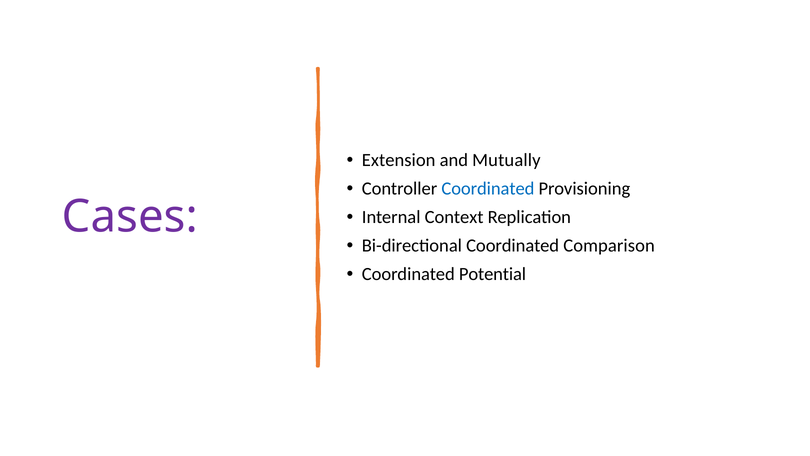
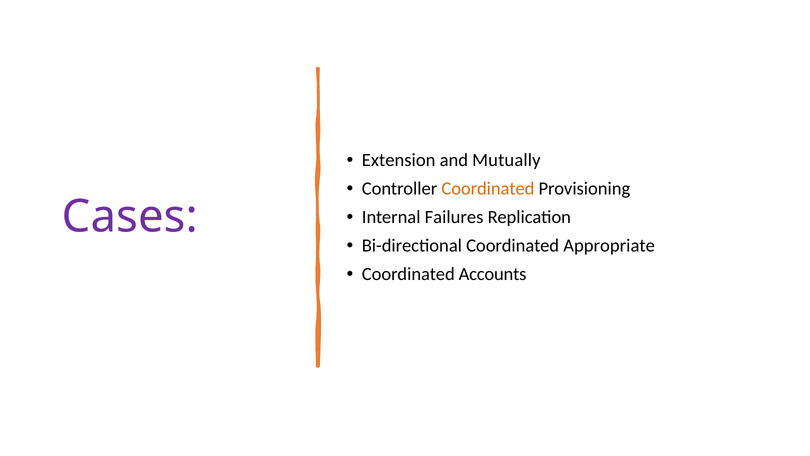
Coordinated at (488, 189) colour: blue -> orange
Context: Context -> Failures
Comparison: Comparison -> Appropriate
Potential: Potential -> Accounts
